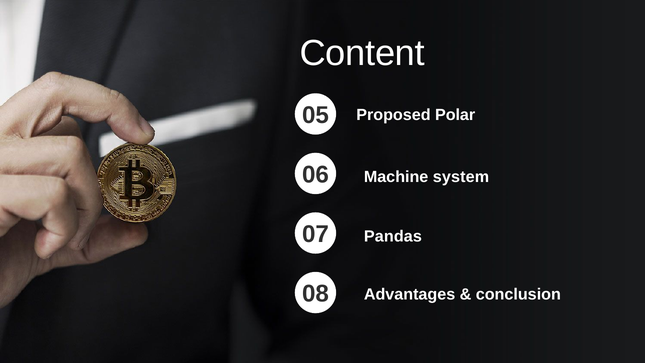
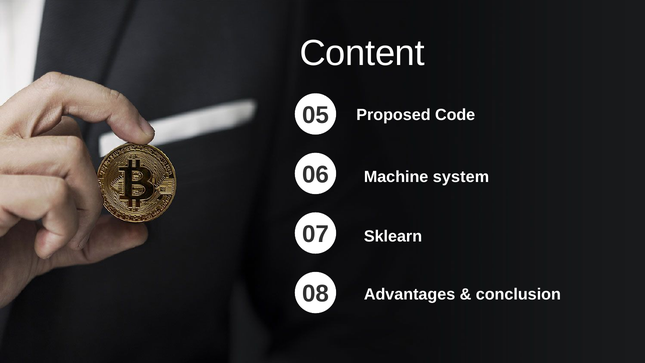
Polar: Polar -> Code
Pandas: Pandas -> Sklearn
